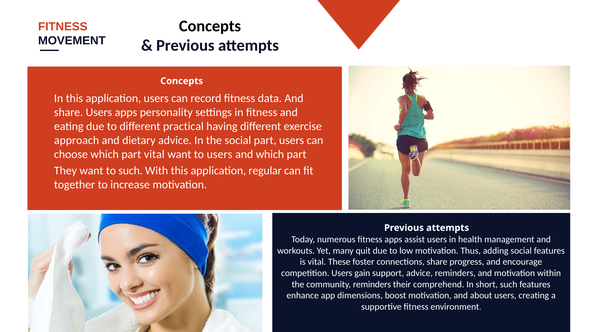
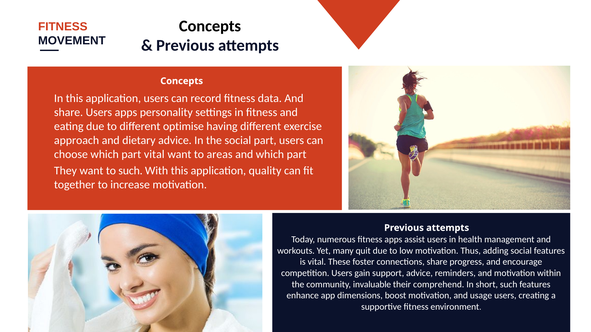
practical: practical -> optimise
to users: users -> areas
regular: regular -> quality
community reminders: reminders -> invaluable
about: about -> usage
